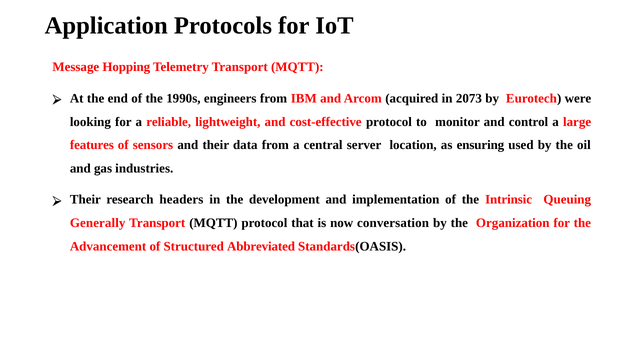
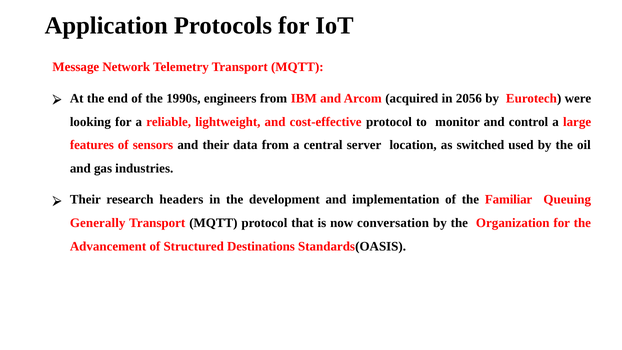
Hopping: Hopping -> Network
2073: 2073 -> 2056
ensuring: ensuring -> switched
Intrinsic: Intrinsic -> Familiar
Abbreviated: Abbreviated -> Destinations
